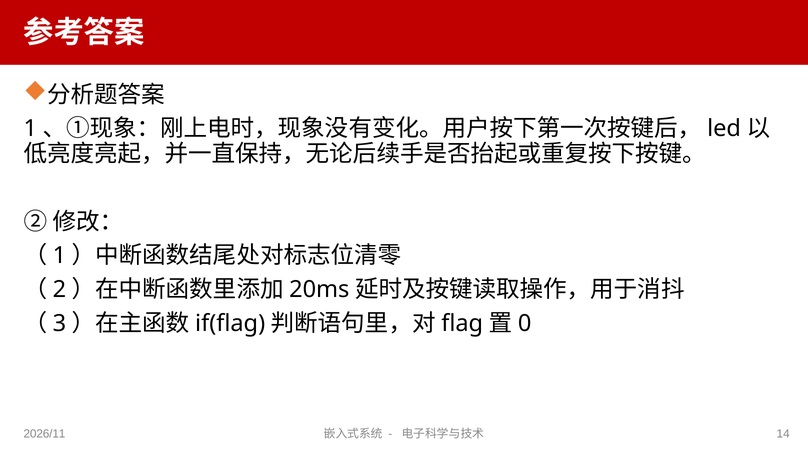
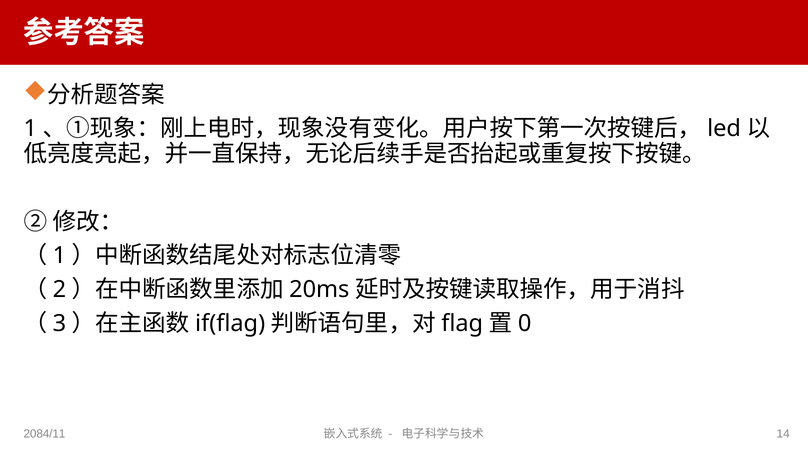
2026/11: 2026/11 -> 2084/11
